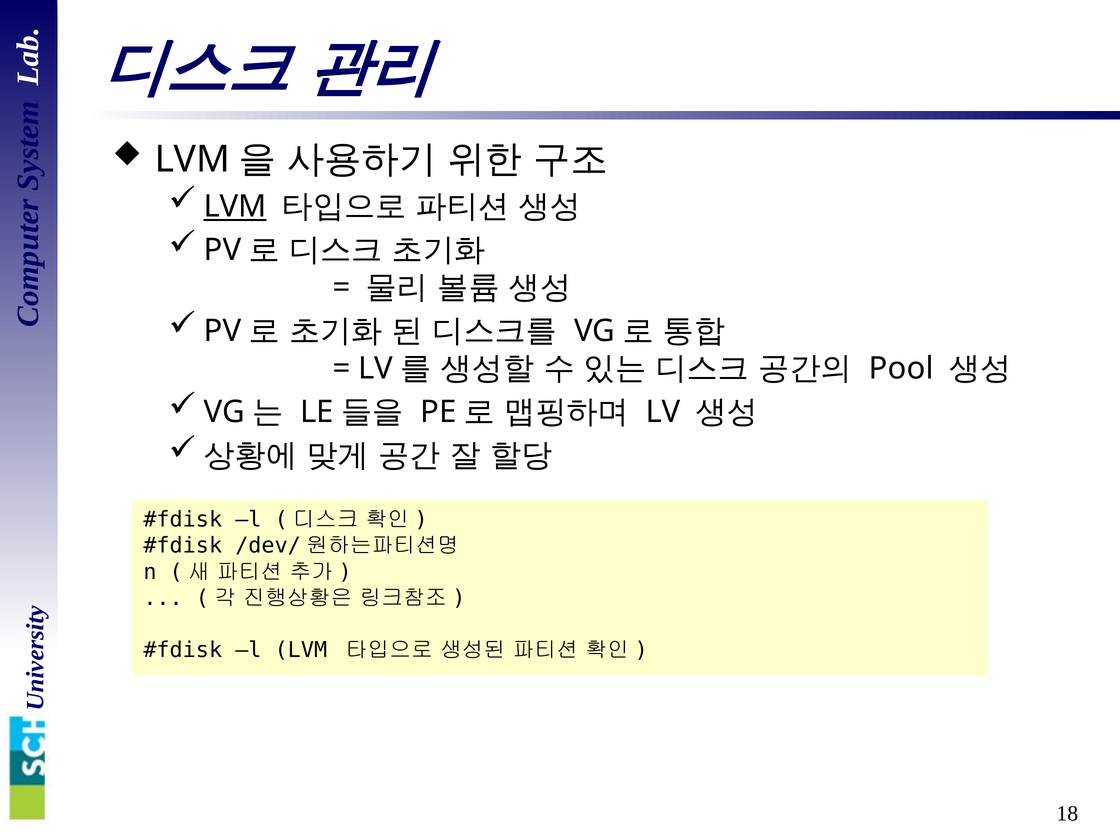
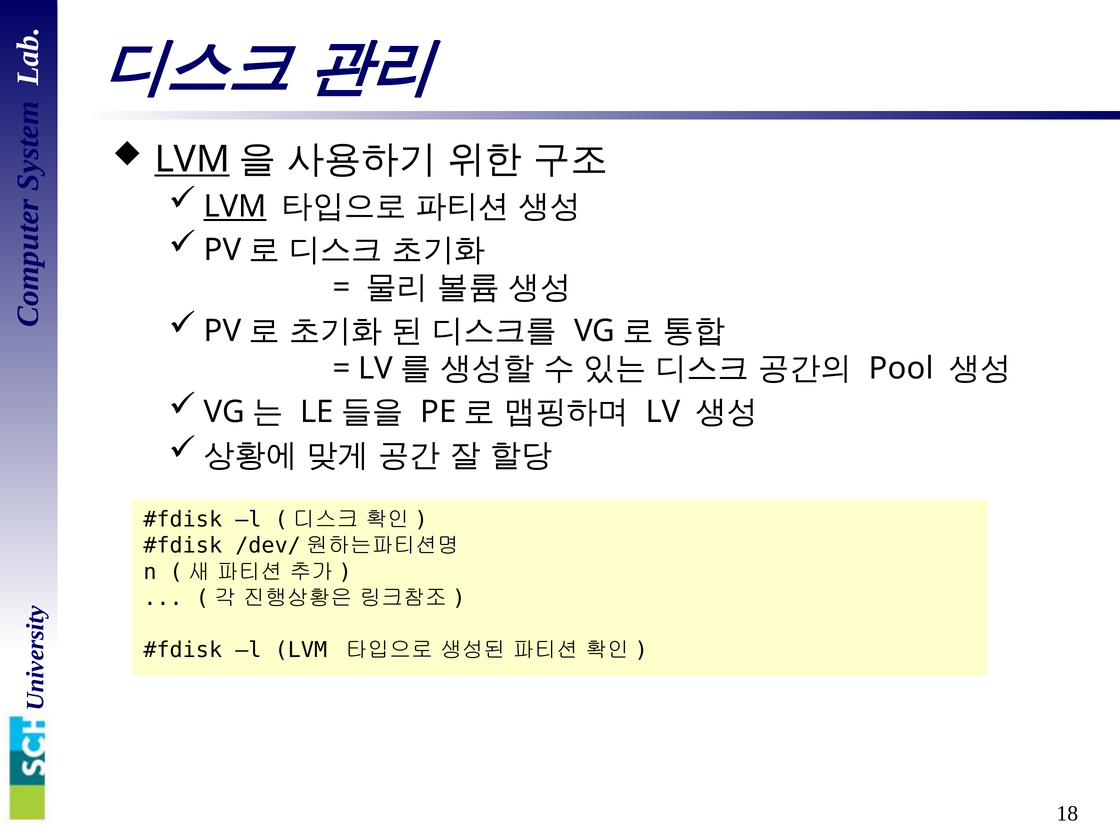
LVM at (192, 160) underline: none -> present
